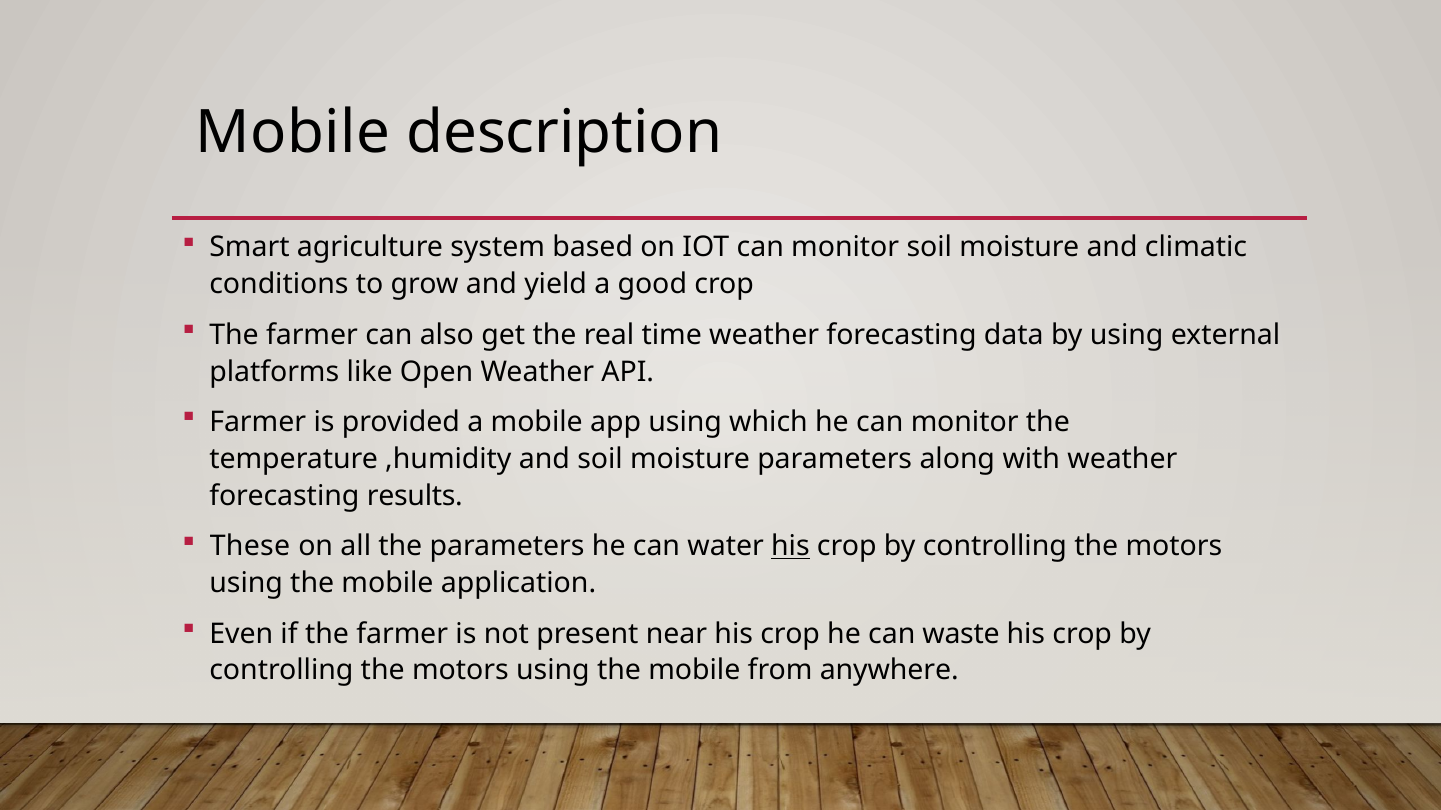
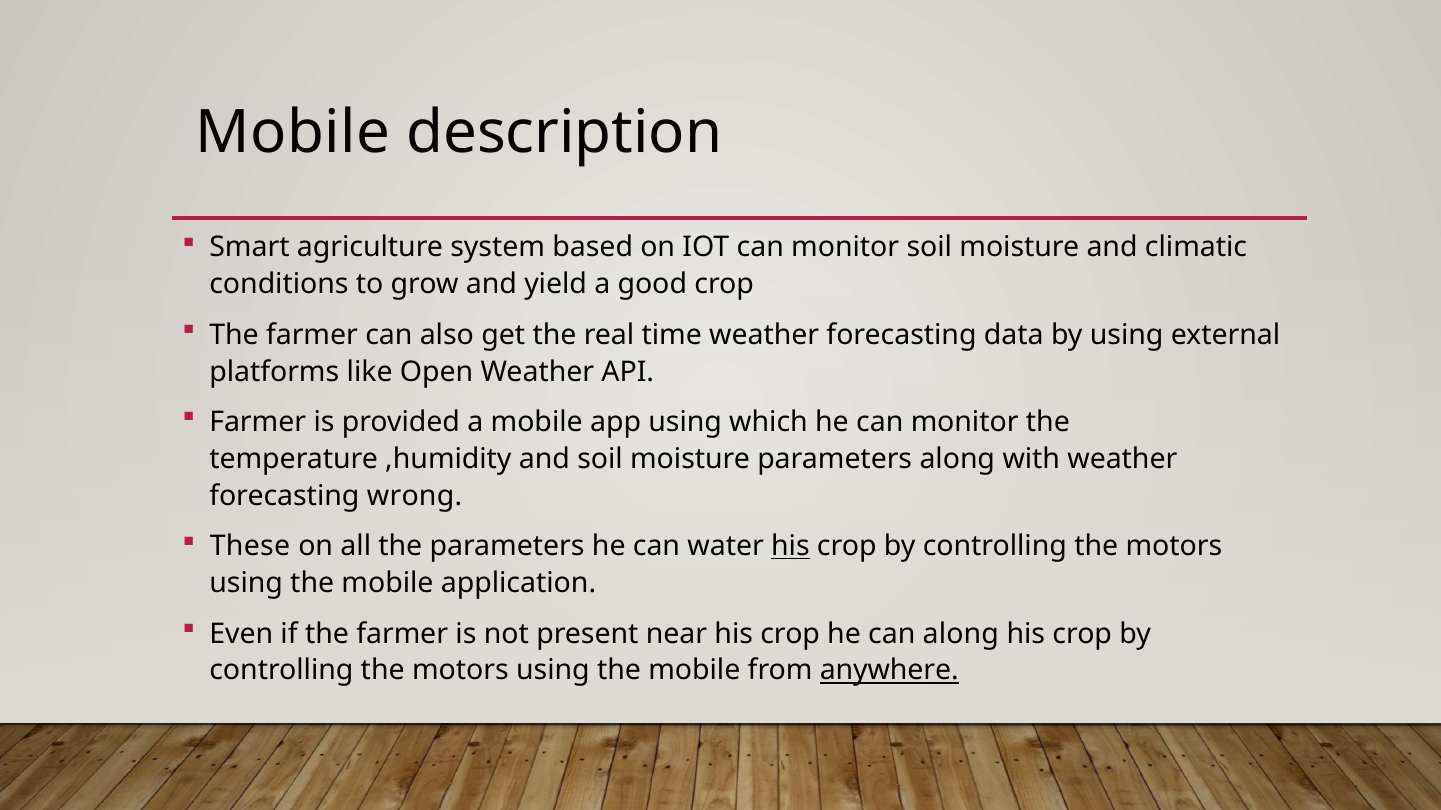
results: results -> wrong
can waste: waste -> along
anywhere underline: none -> present
